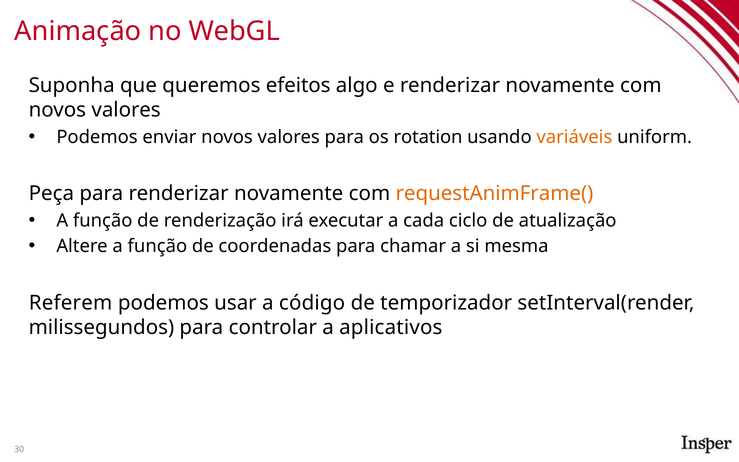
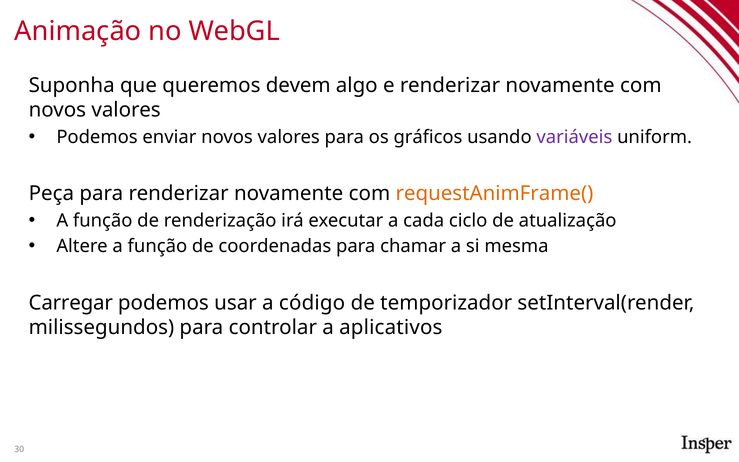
efeitos: efeitos -> devem
rotation: rotation -> gráficos
variáveis colour: orange -> purple
Referem: Referem -> Carregar
